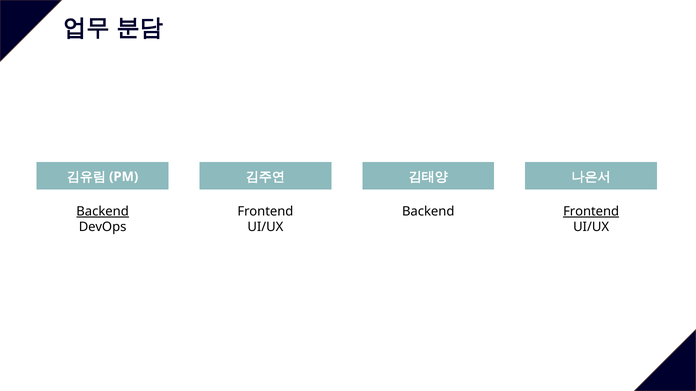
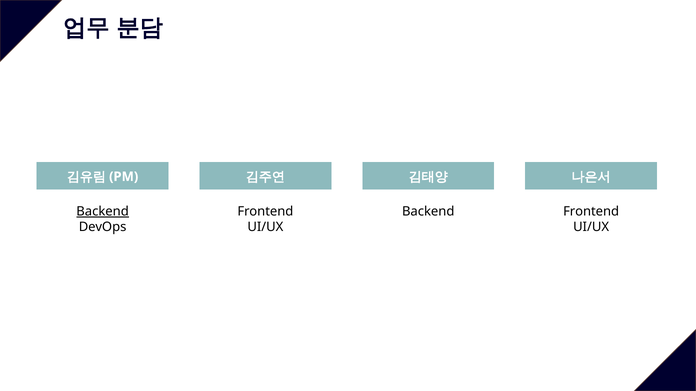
Frontend at (591, 212) underline: present -> none
